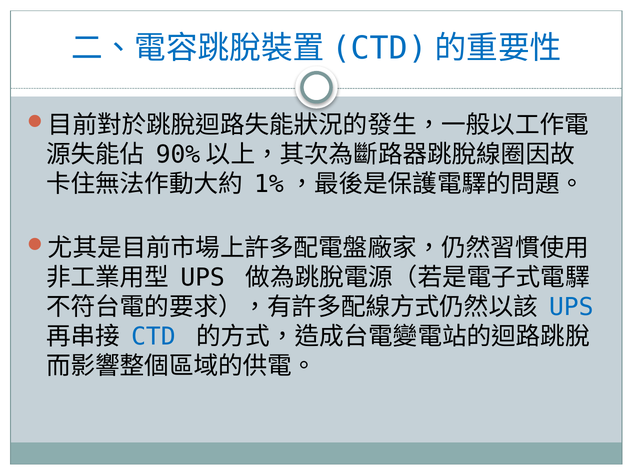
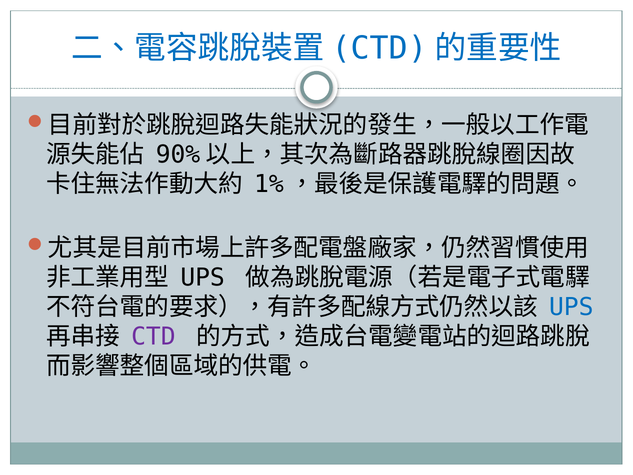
CTD colour: blue -> purple
